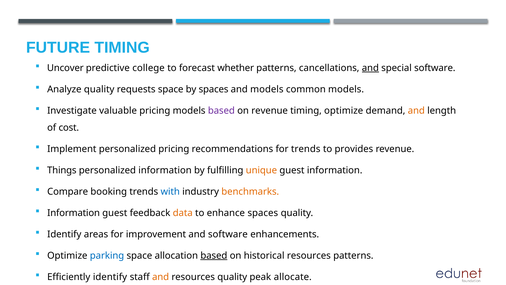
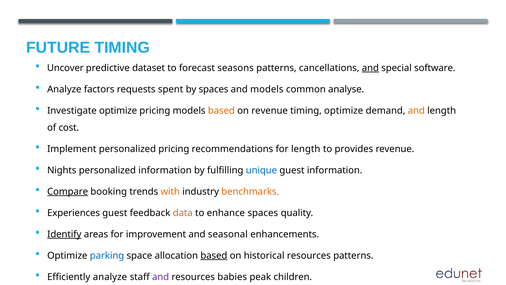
college: college -> dataset
whether: whether -> seasons
Analyze quality: quality -> factors
requests space: space -> spent
common models: models -> analyse
Investigate valuable: valuable -> optimize
based at (221, 110) colour: purple -> orange
for trends: trends -> length
Things: Things -> Nights
unique colour: orange -> blue
Compare underline: none -> present
with colour: blue -> orange
Information at (74, 213): Information -> Experiences
Identify at (64, 234) underline: none -> present
and software: software -> seasonal
Efficiently identify: identify -> analyze
and at (161, 277) colour: orange -> purple
resources quality: quality -> babies
allocate: allocate -> children
